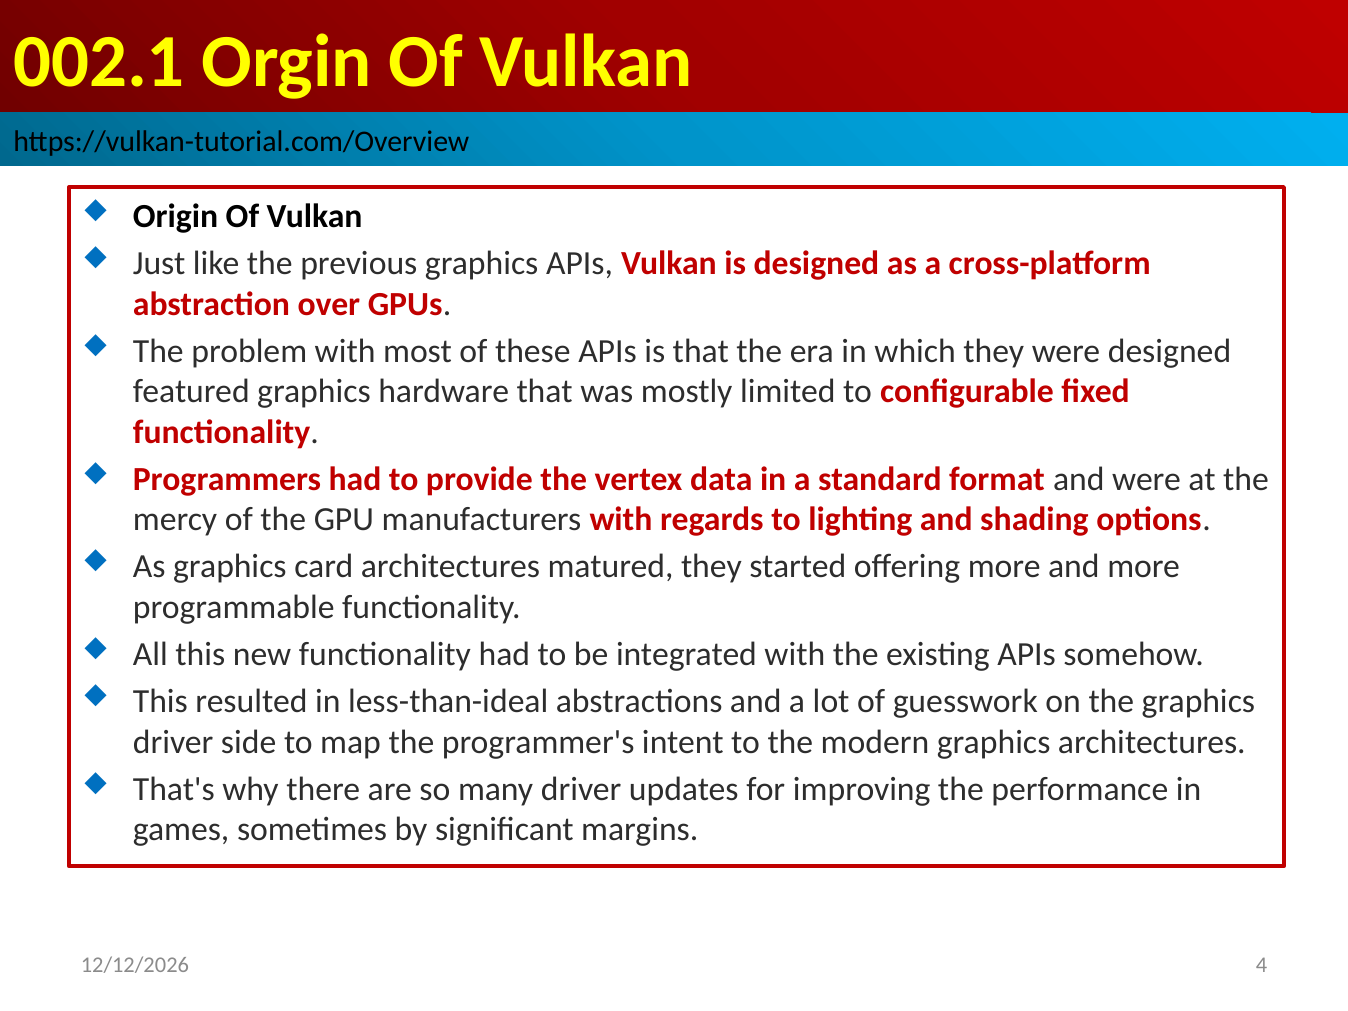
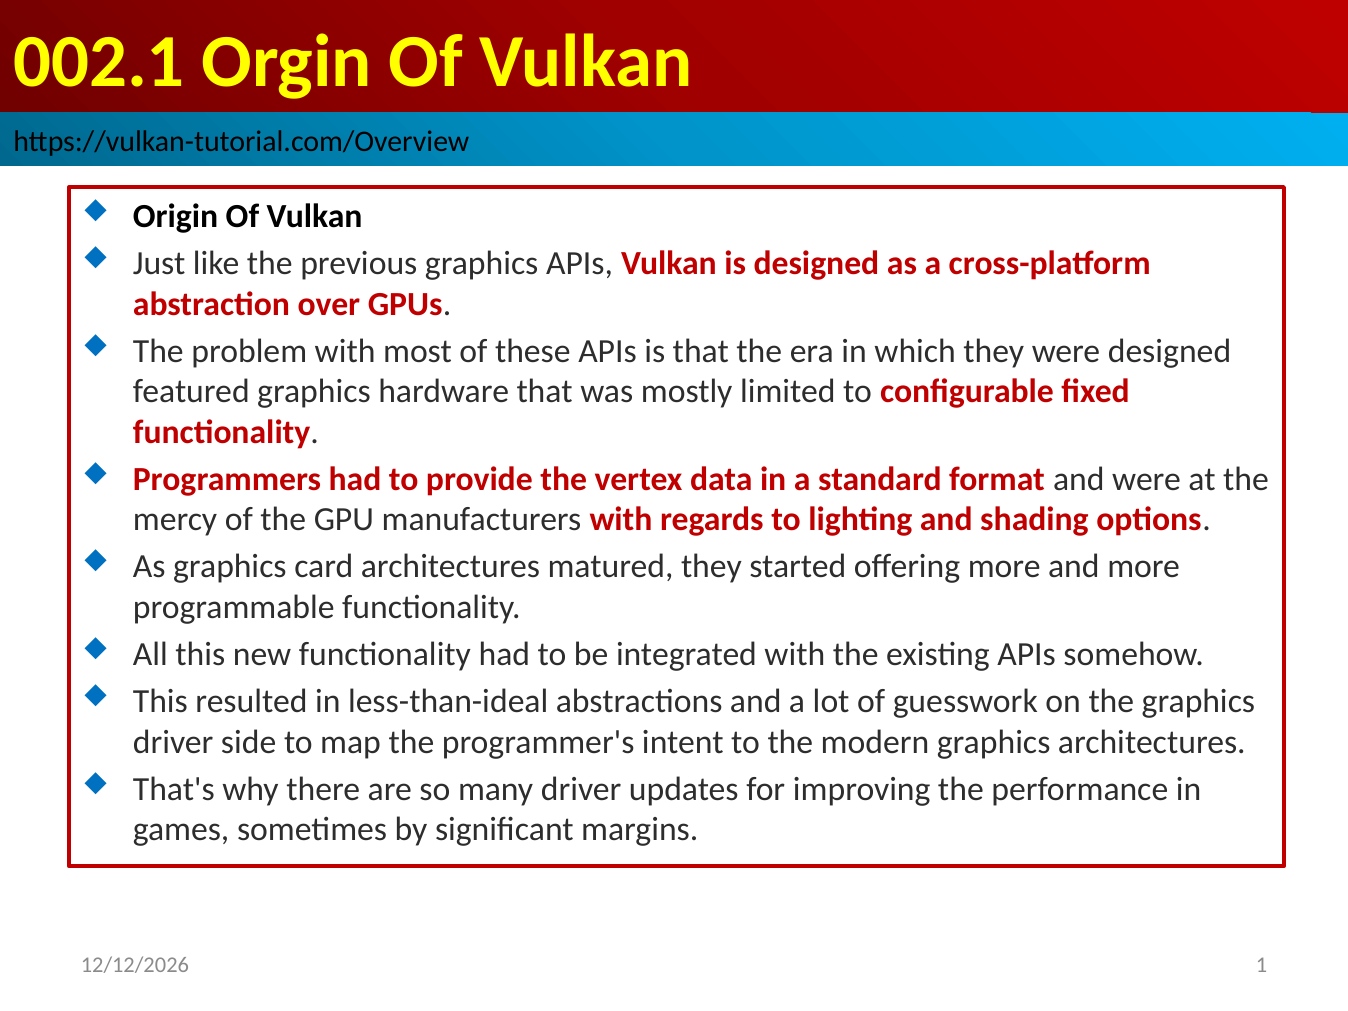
4: 4 -> 1
